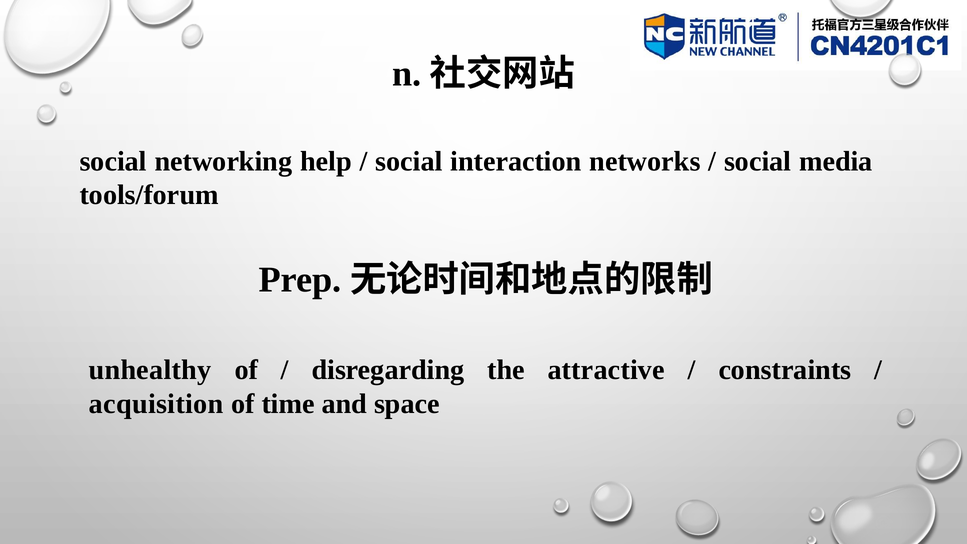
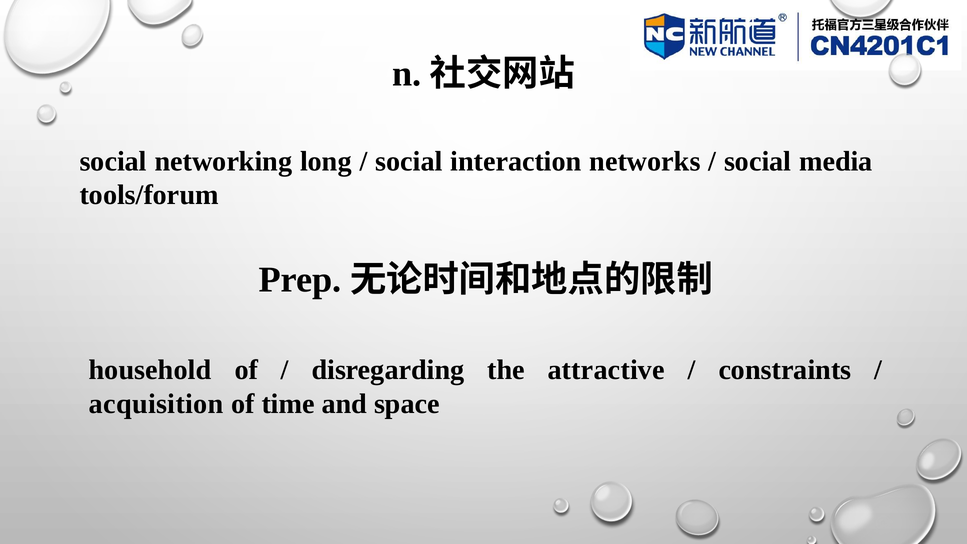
help: help -> long
unhealthy: unhealthy -> household
